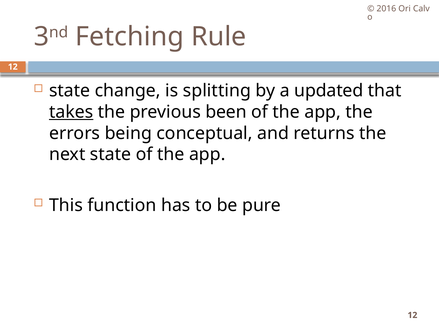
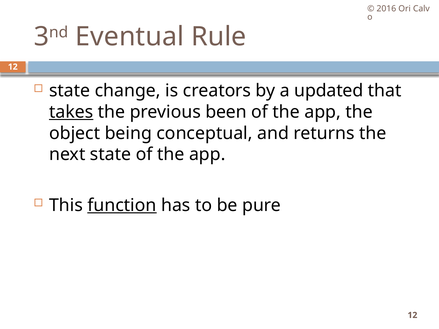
Fetching: Fetching -> Eventual
splitting: splitting -> creators
errors: errors -> object
function underline: none -> present
